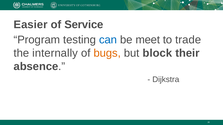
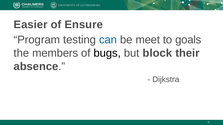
Service: Service -> Ensure
trade: trade -> goals
internally: internally -> members
bugs colour: orange -> black
